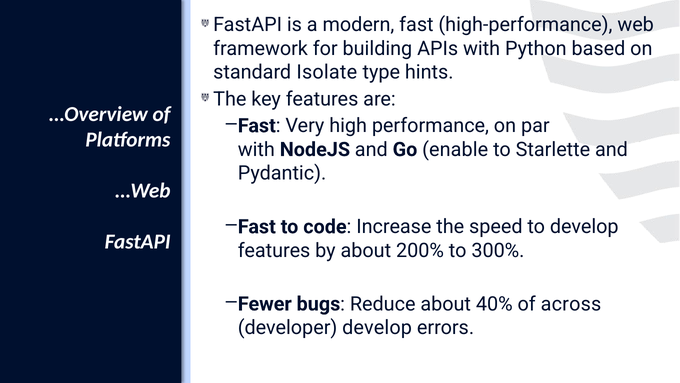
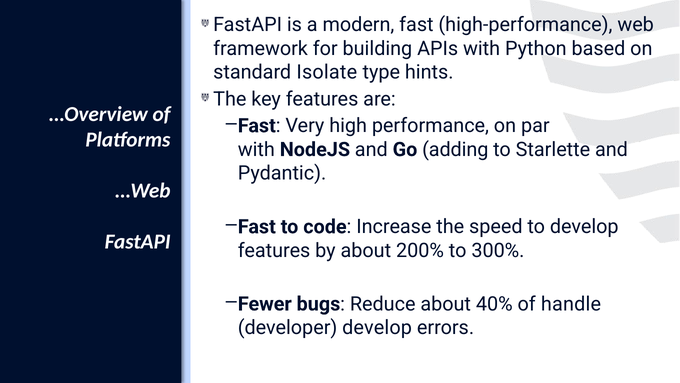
enable: enable -> adding
across: across -> handle
